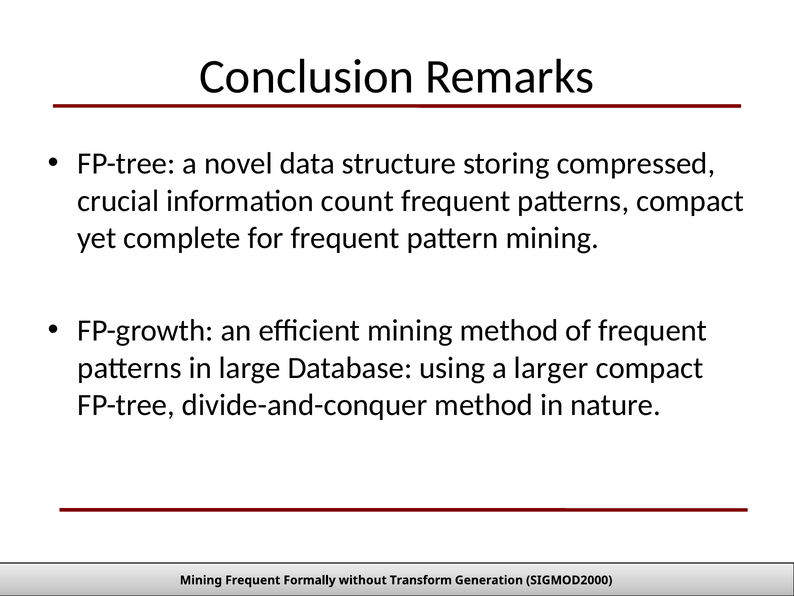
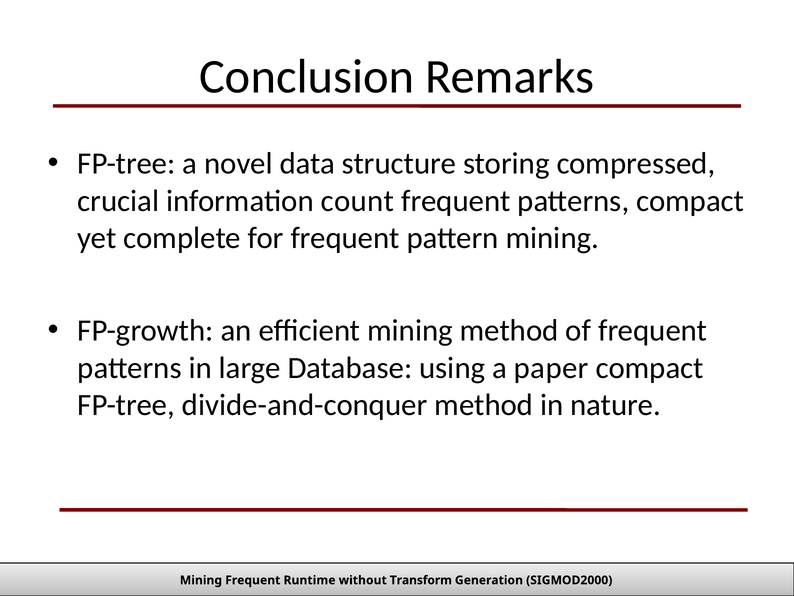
larger: larger -> paper
Formally: Formally -> Runtime
